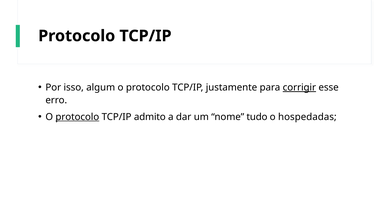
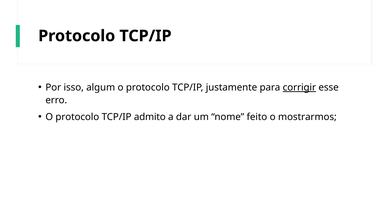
protocolo at (77, 117) underline: present -> none
tudo: tudo -> feito
hospedadas: hospedadas -> mostrarmos
